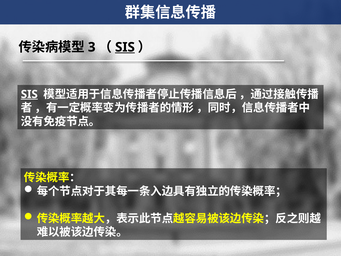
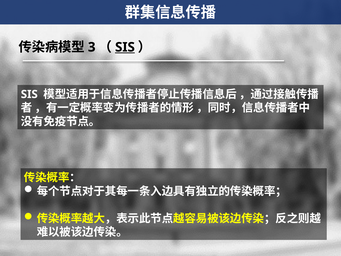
SIS at (29, 94) underline: present -> none
